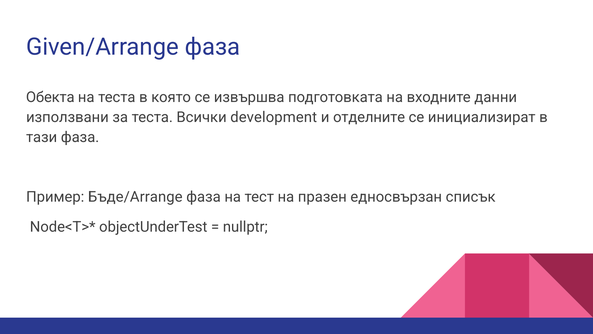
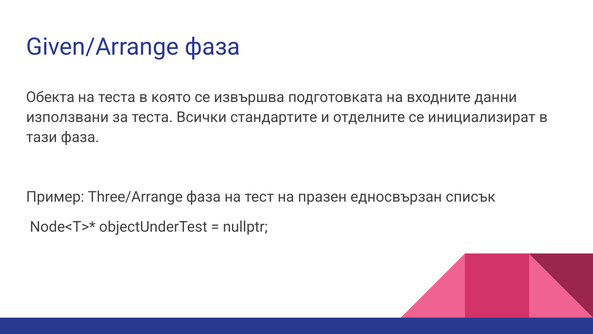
development: development -> стандартите
Бъде/Arrange: Бъде/Arrange -> Three/Arrange
